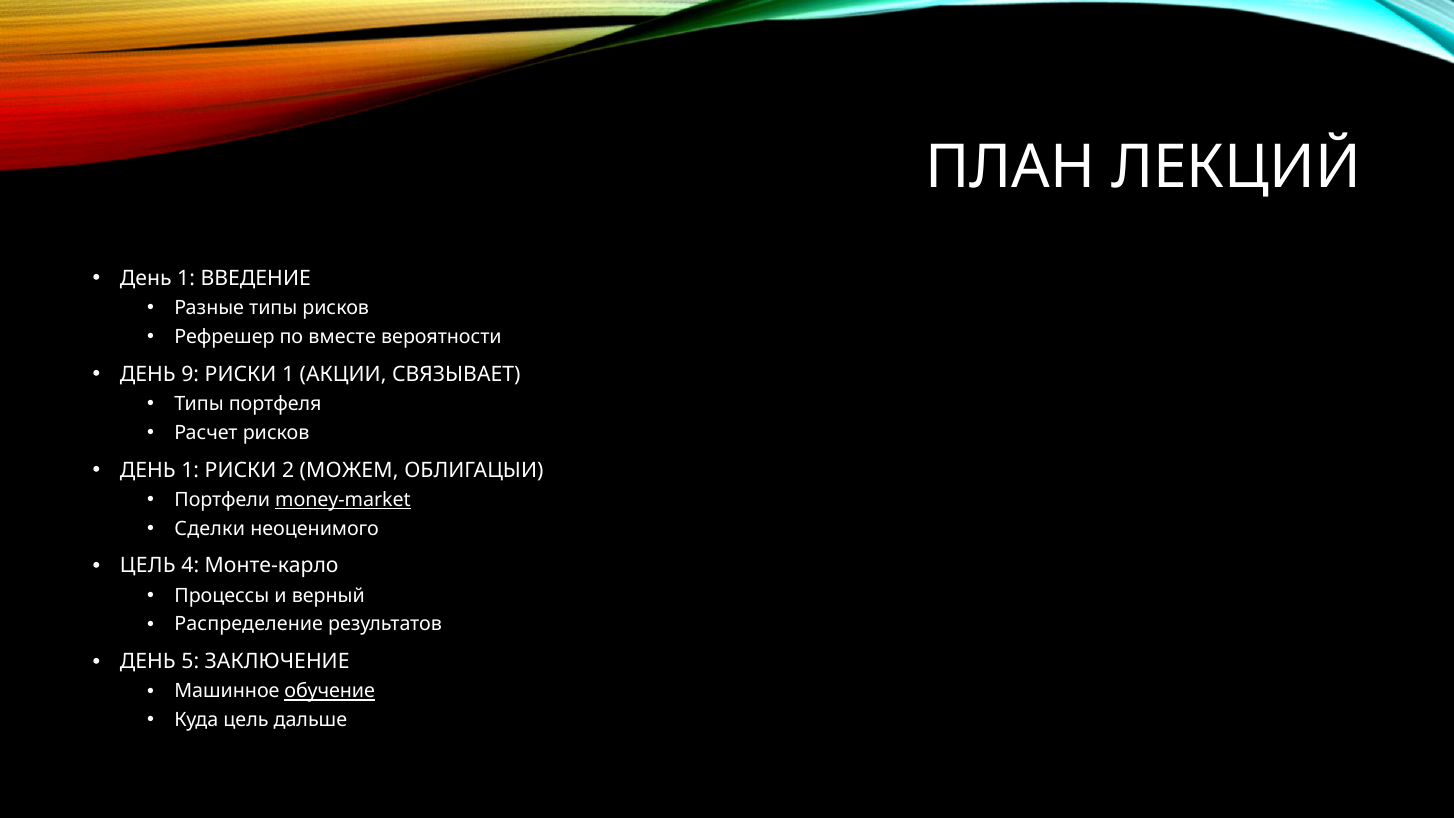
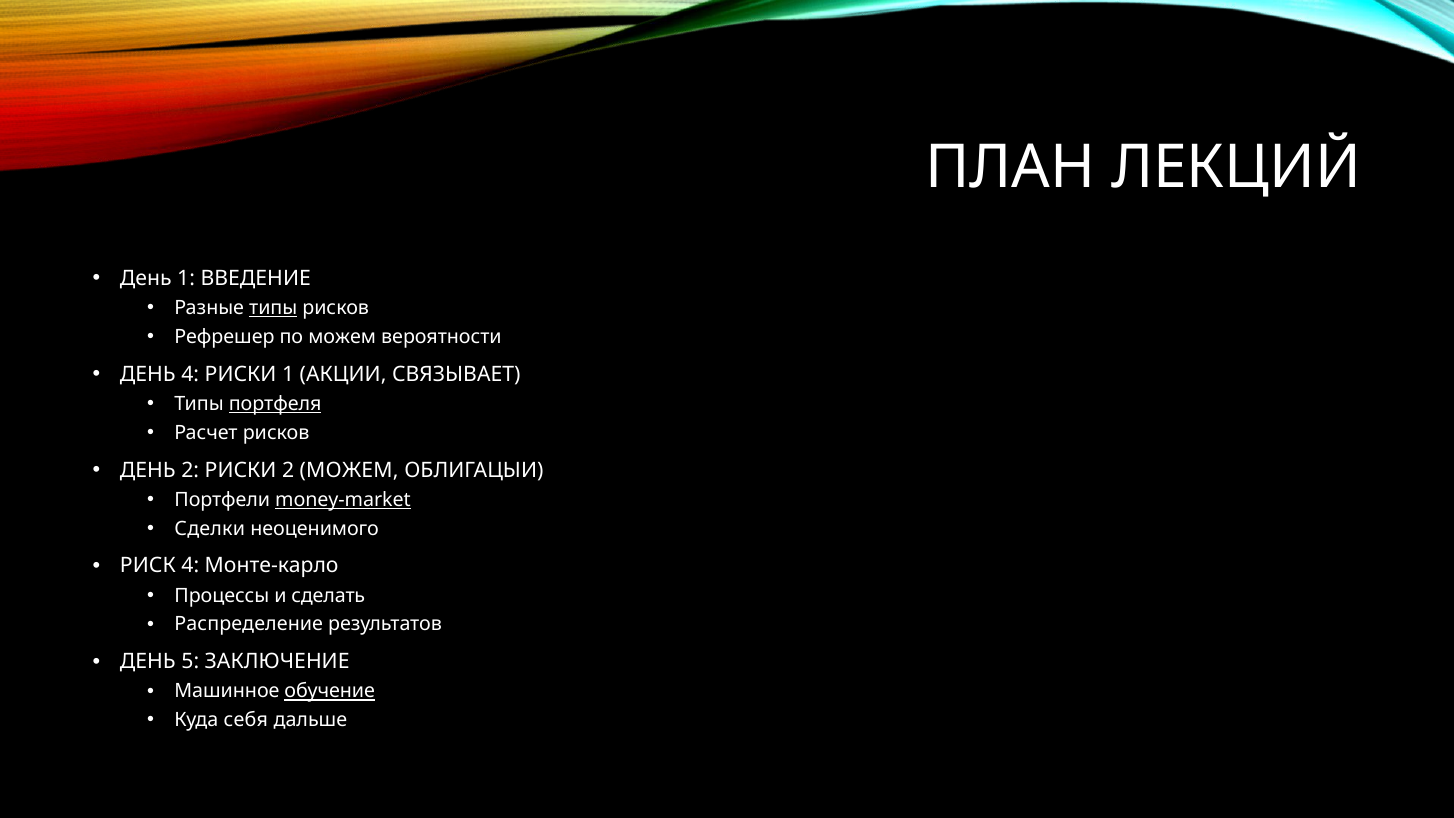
типы at (273, 308) underline: none -> present
по вместе: вместе -> можем
ДЕНЬ 9: 9 -> 4
портфеля underline: none -> present
1 at (190, 470): 1 -> 2
ЦЕЛЬ at (148, 566): ЦЕЛЬ -> РИСК
верный: верный -> сделать
Куда цель: цель -> себя
